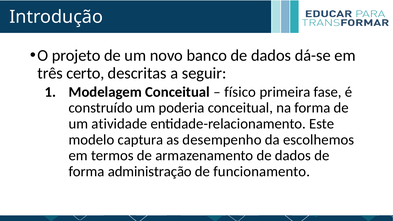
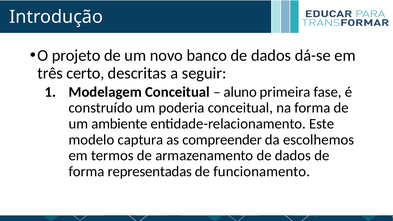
físico: físico -> aluno
atividade: atividade -> ambiente
desempenho: desempenho -> compreender
administração: administração -> representadas
